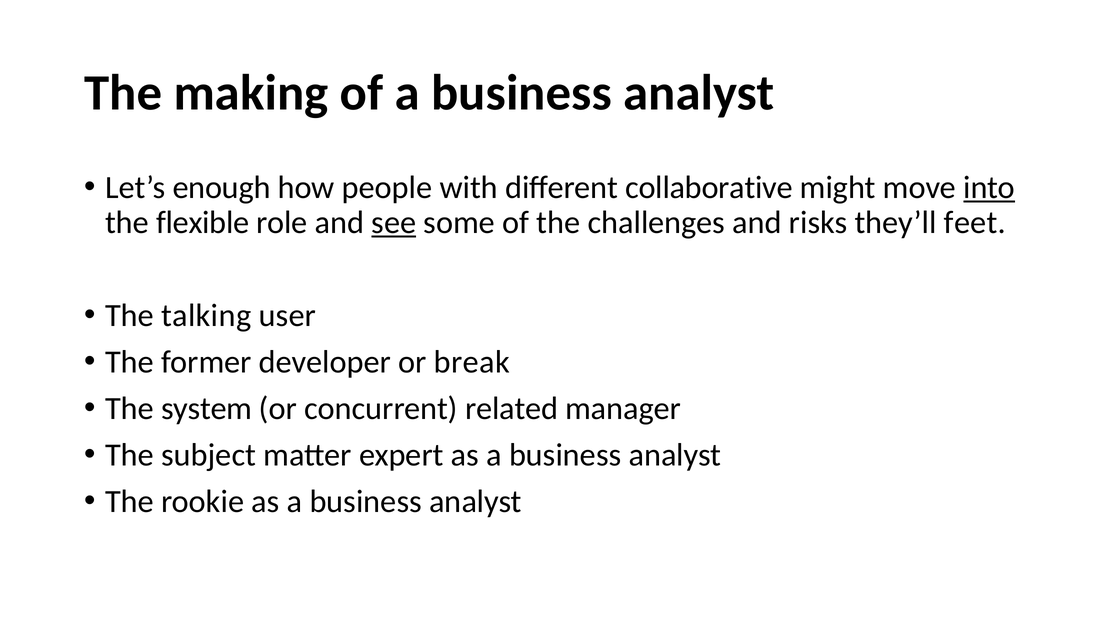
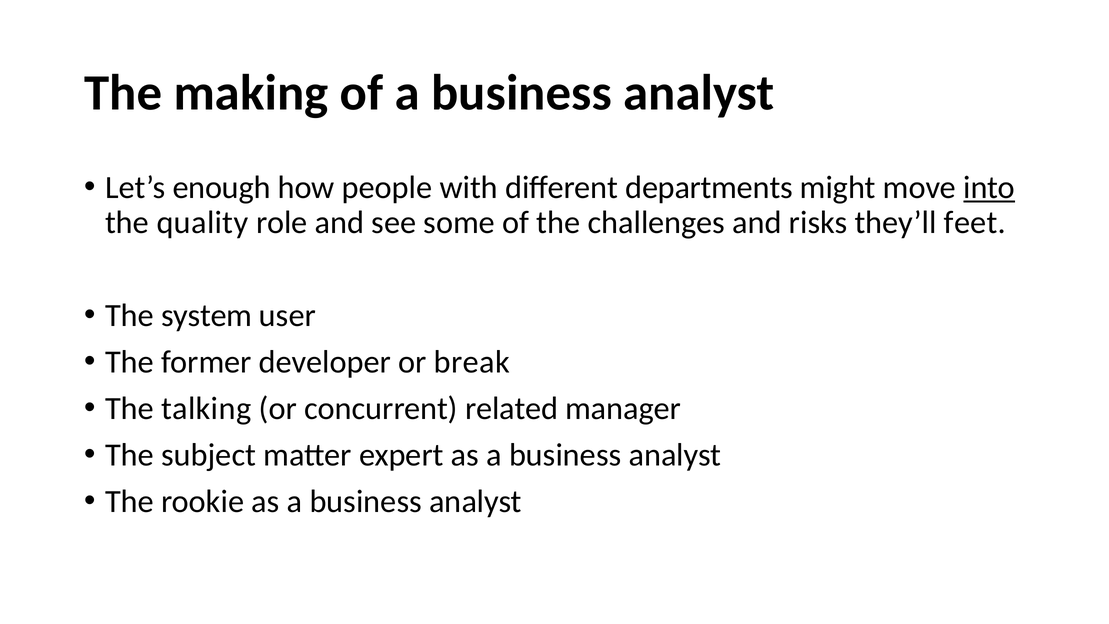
collaborative: collaborative -> departments
flexible: flexible -> quality
see underline: present -> none
talking: talking -> system
system: system -> talking
